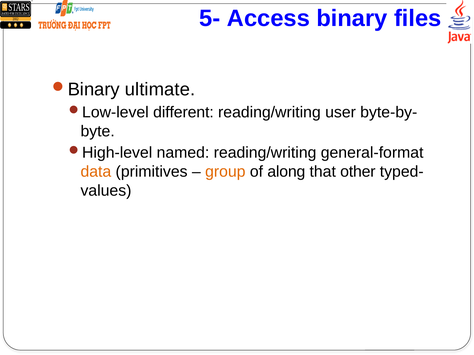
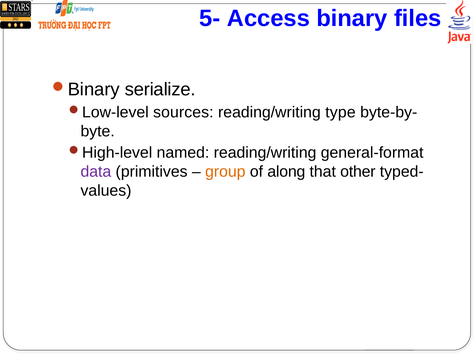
ultimate: ultimate -> serialize
different: different -> sources
user: user -> type
data colour: orange -> purple
